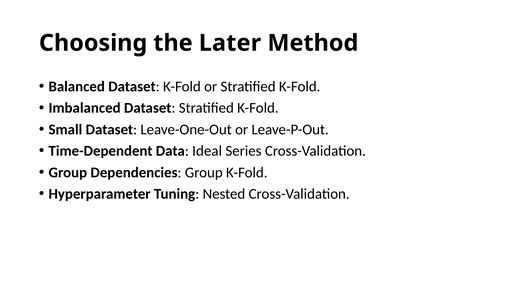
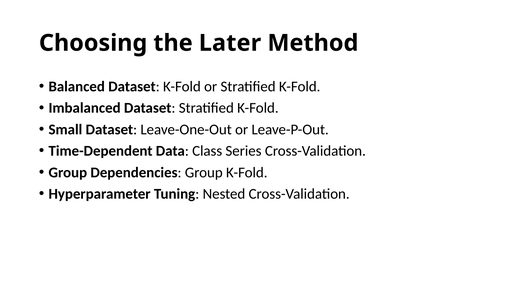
Ideal: Ideal -> Class
